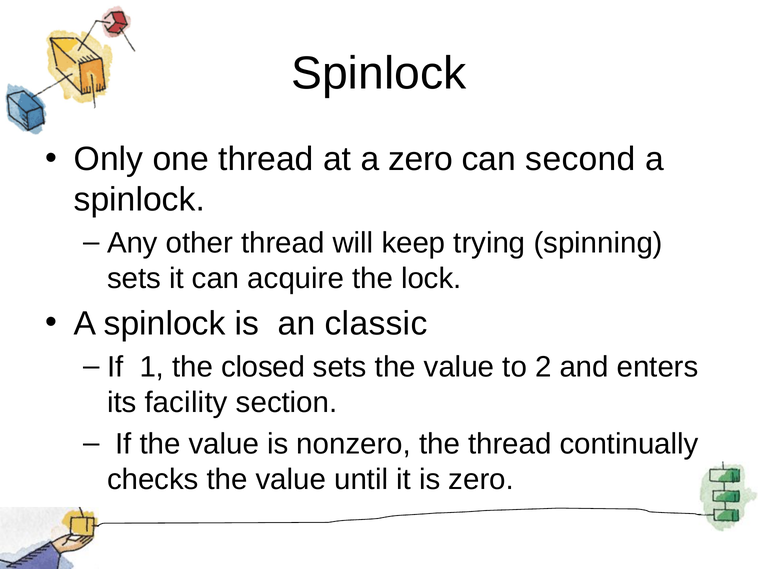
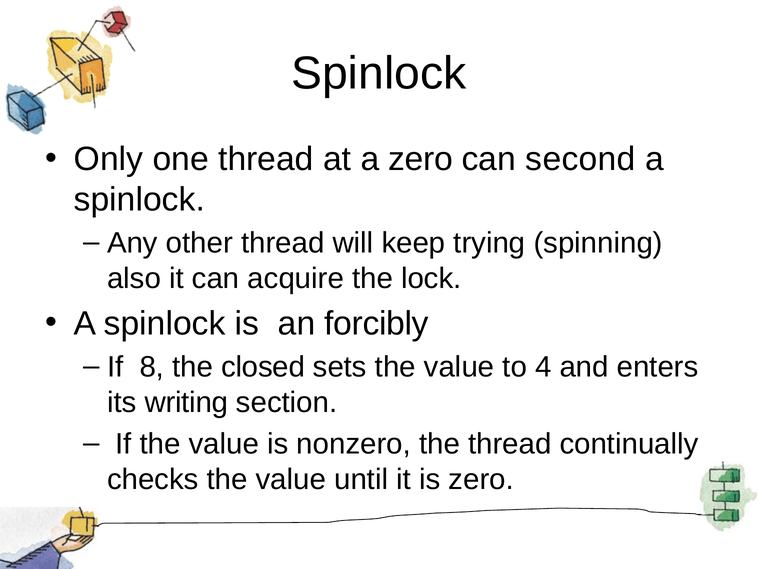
sets at (134, 278): sets -> also
classic: classic -> forcibly
1: 1 -> 8
2: 2 -> 4
facility: facility -> writing
